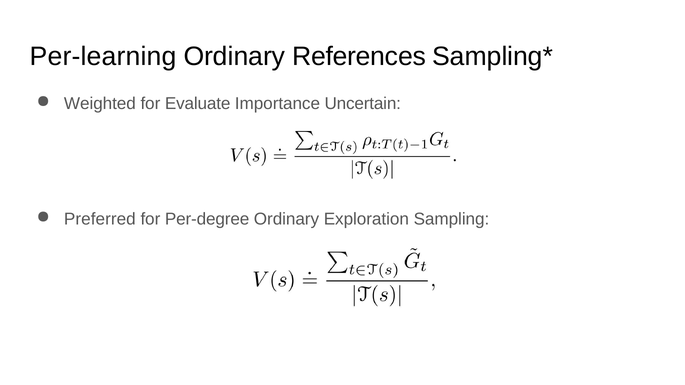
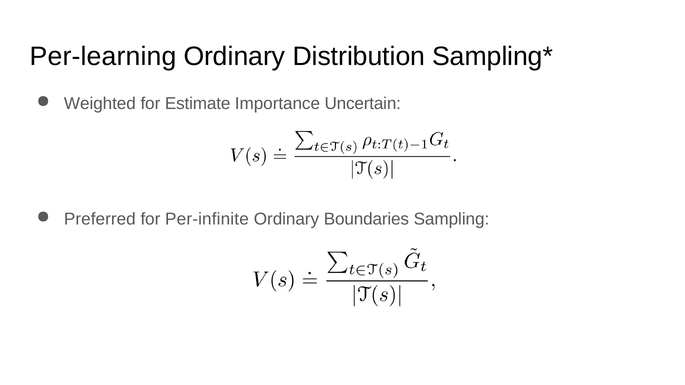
References: References -> Distribution
Evaluate: Evaluate -> Estimate
Per-degree: Per-degree -> Per-infinite
Exploration: Exploration -> Boundaries
